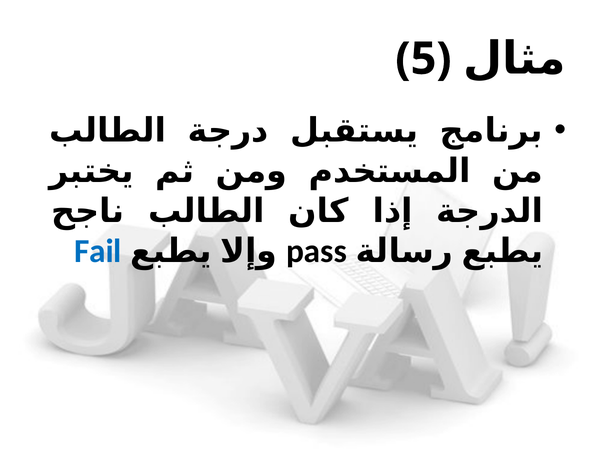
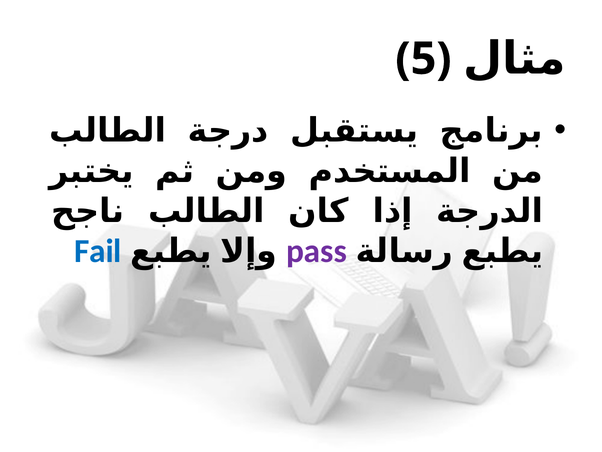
pass colour: black -> purple
